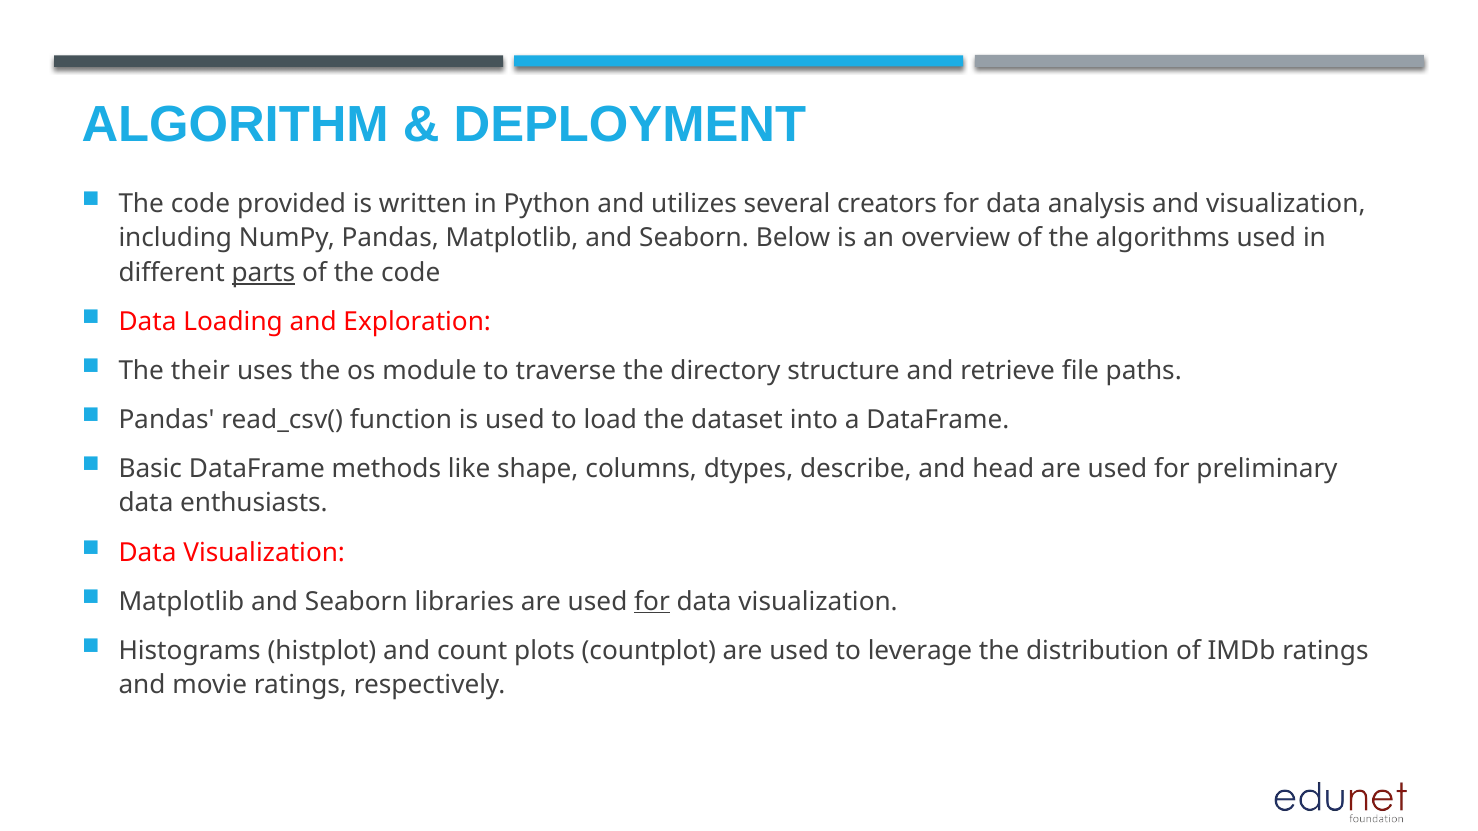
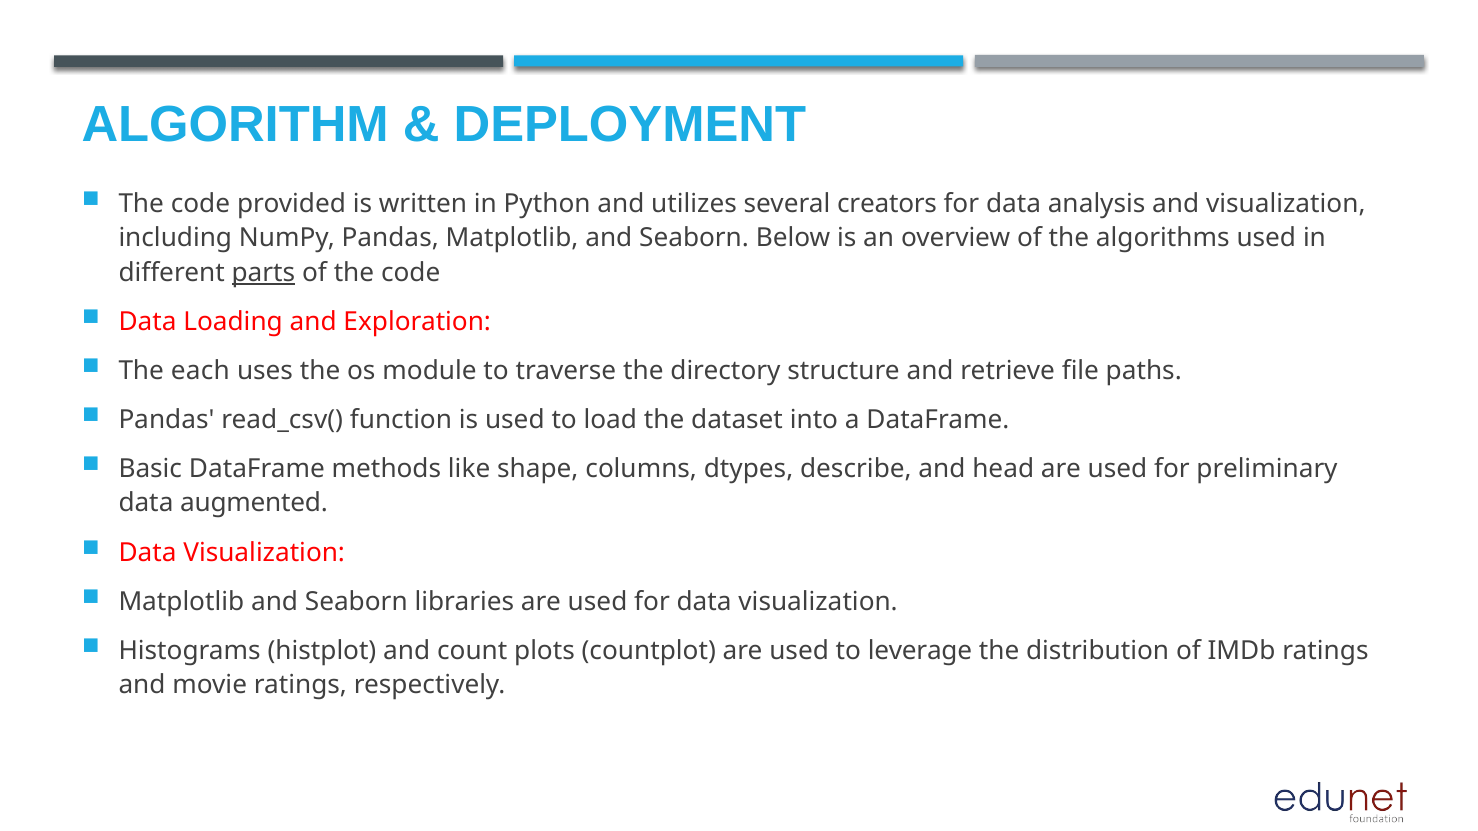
their: their -> each
enthusiasts: enthusiasts -> augmented
for at (652, 602) underline: present -> none
